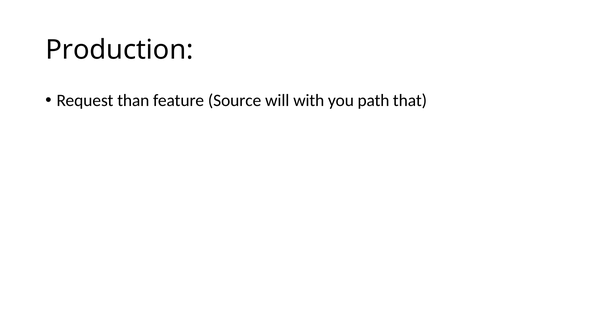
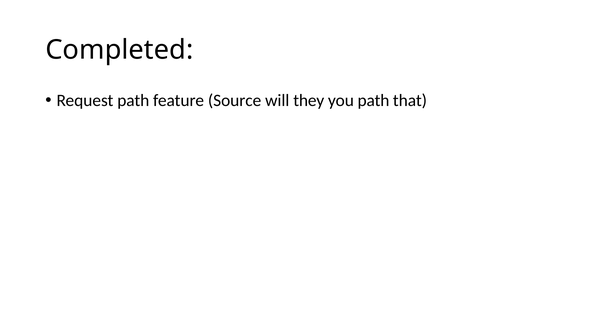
Production: Production -> Completed
Request than: than -> path
with: with -> they
